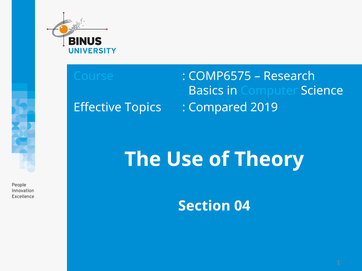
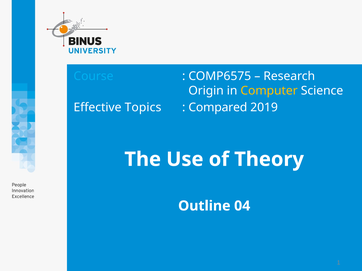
Basics: Basics -> Origin
Computer colour: light blue -> yellow
Section: Section -> Outline
